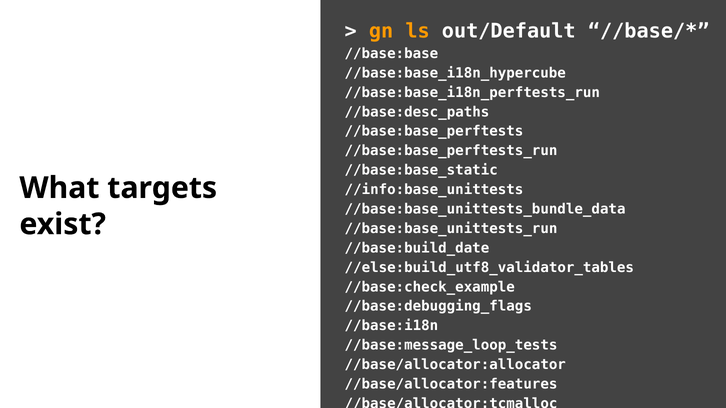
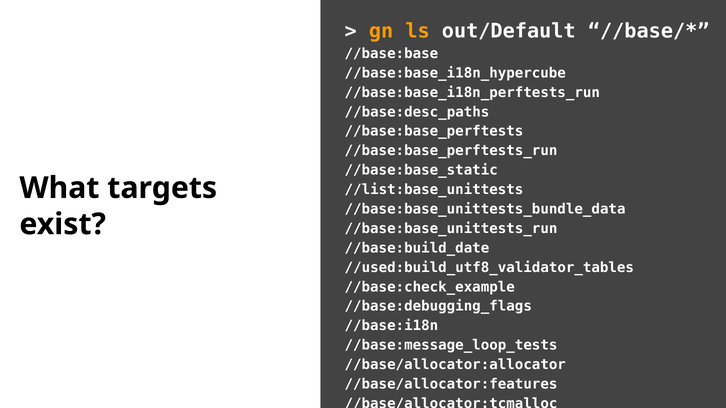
//info:base_unittests: //info:base_unittests -> //list:base_unittests
//else:build_utf8_validator_tables: //else:build_utf8_validator_tables -> //used:build_utf8_validator_tables
